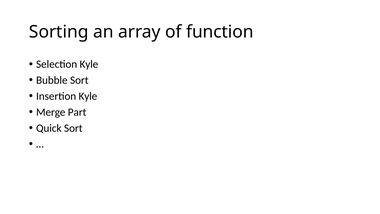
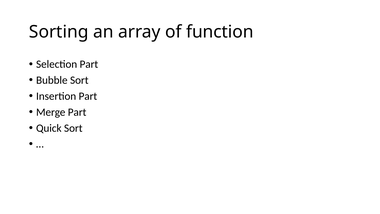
Selection Kyle: Kyle -> Part
Insertion Kyle: Kyle -> Part
